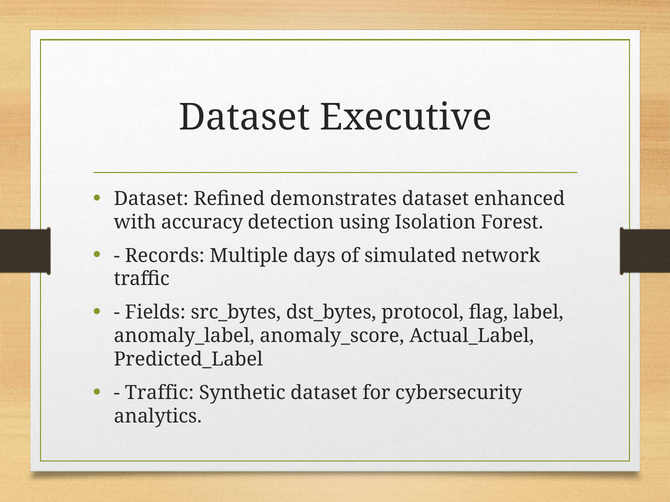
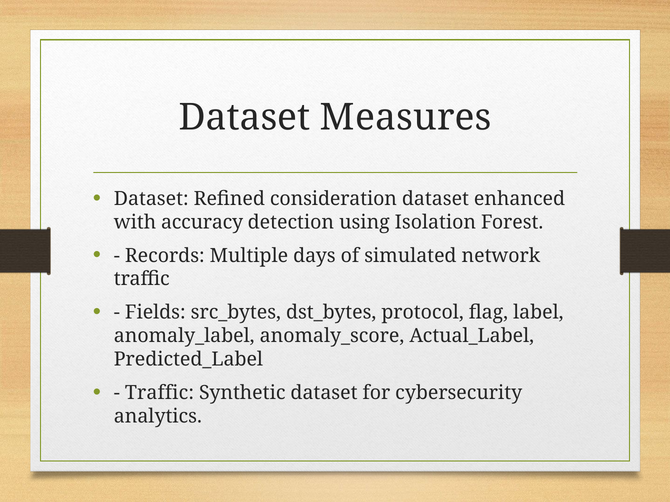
Executive: Executive -> Measures
demonstrates: demonstrates -> consideration
